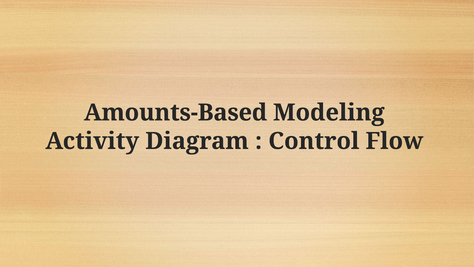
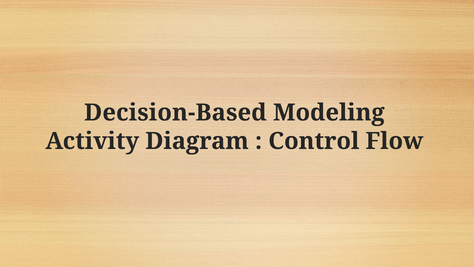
Amounts-Based: Amounts-Based -> Decision-Based
